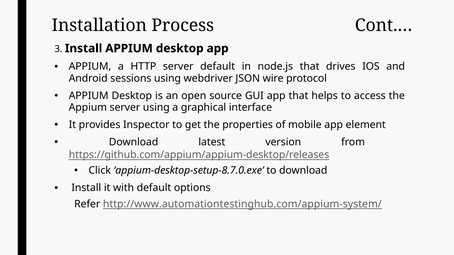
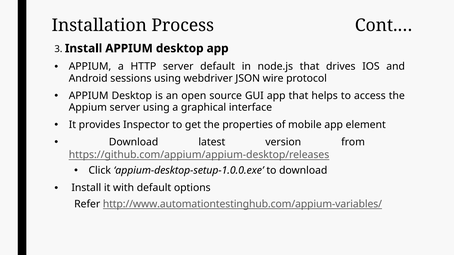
appium-desktop-setup-8.7.0.exe: appium-desktop-setup-8.7.0.exe -> appium-desktop-setup-1.0.0.exe
http://www.automationtestinghub.com/appium-system/: http://www.automationtestinghub.com/appium-system/ -> http://www.automationtestinghub.com/appium-variables/
